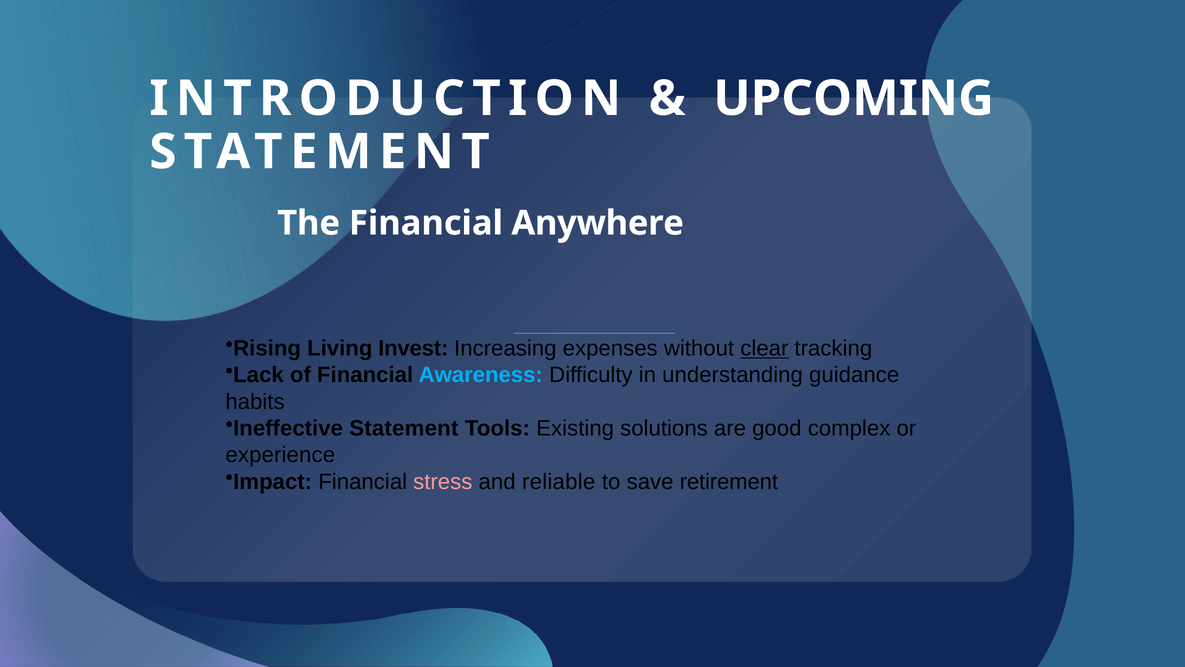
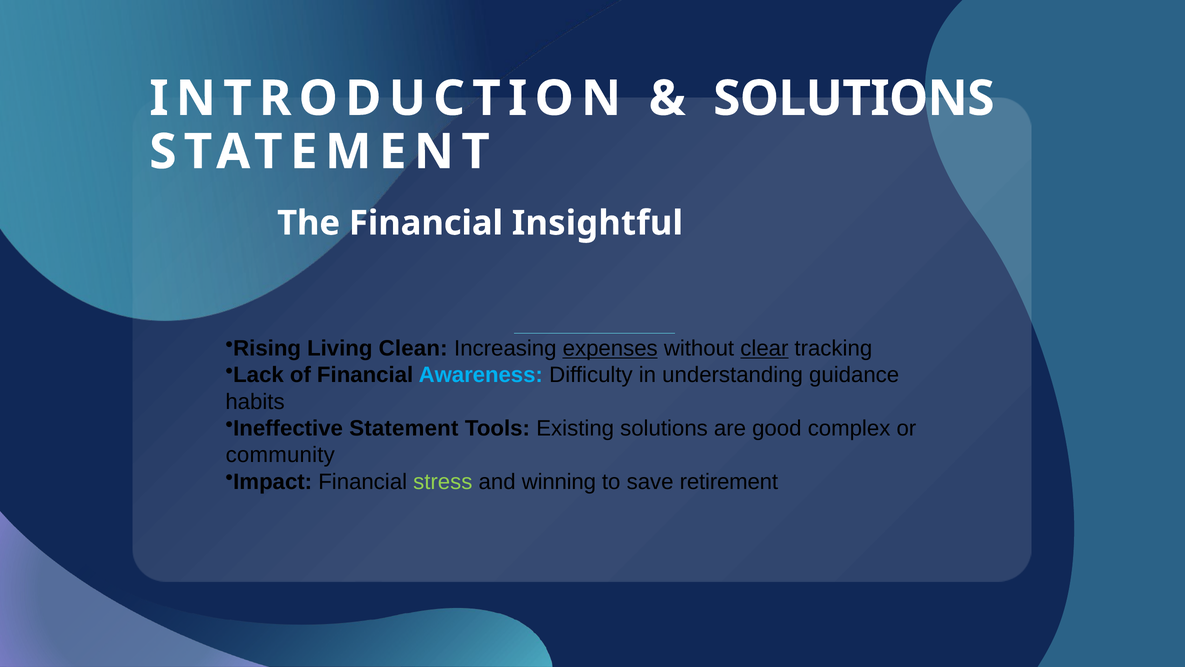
UPCOMING at (854, 99): UPCOMING -> SOLUTIONS
Anywhere: Anywhere -> Insightful
Invest: Invest -> Clean
expenses underline: none -> present
experience: experience -> community
stress colour: pink -> light green
reliable: reliable -> winning
